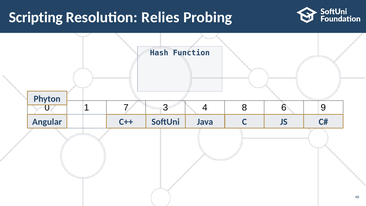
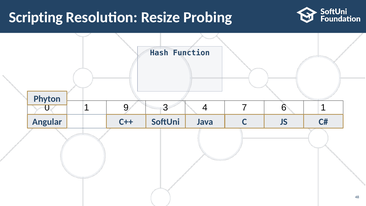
Relies: Relies -> Resize
7: 7 -> 9
8: 8 -> 7
6 9: 9 -> 1
